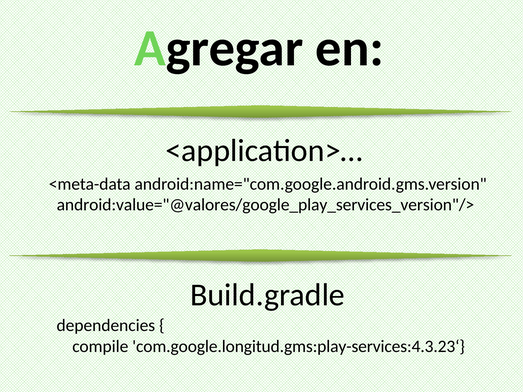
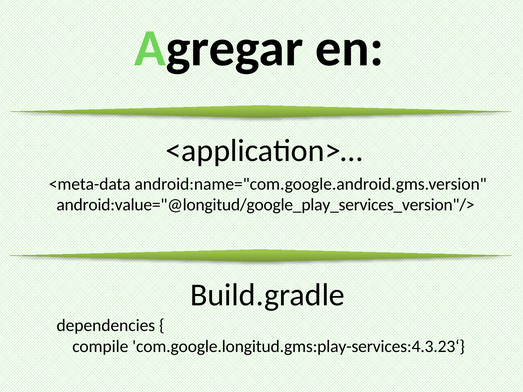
android:value="@valores/google_play_services_version"/>: android:value="@valores/google_play_services_version"/> -> android:value="@longitud/google_play_services_version"/>
